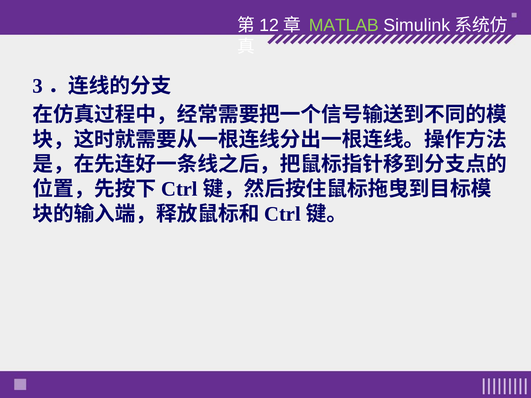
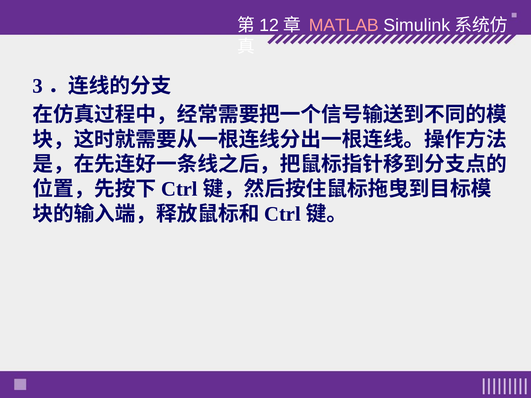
MATLAB colour: light green -> pink
